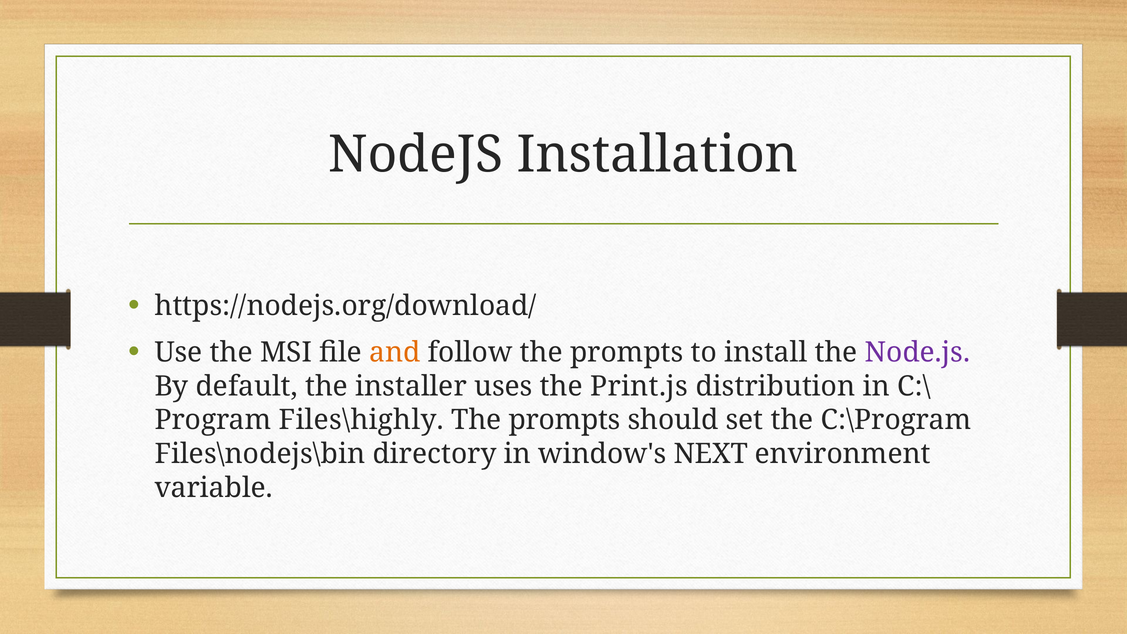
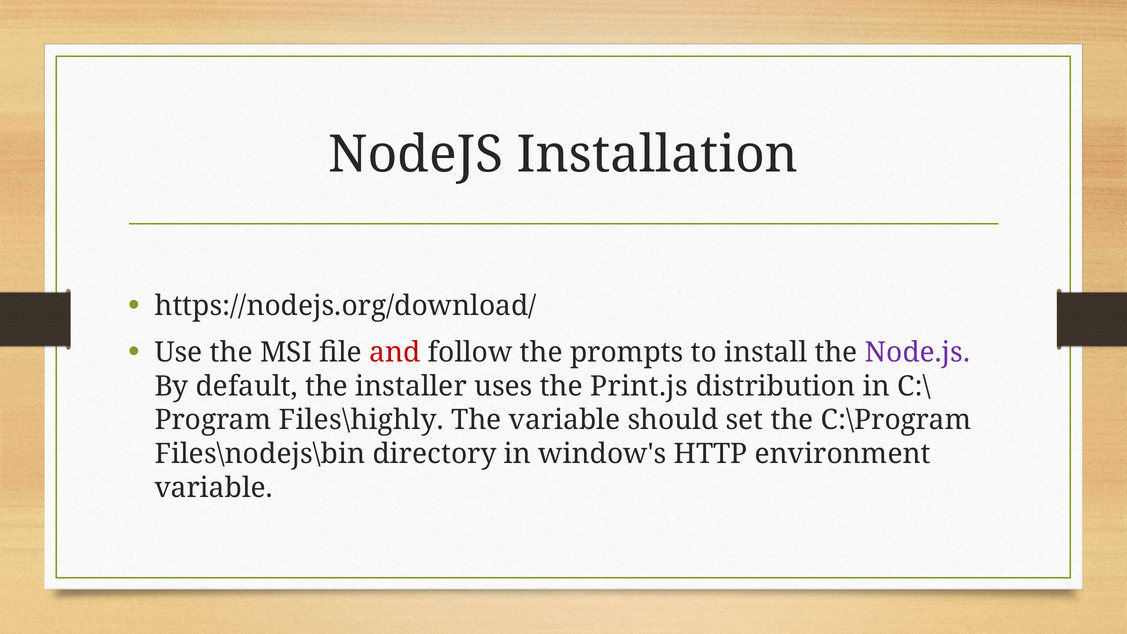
and colour: orange -> red
prompts at (565, 420): prompts -> variable
NEXT: NEXT -> HTTP
